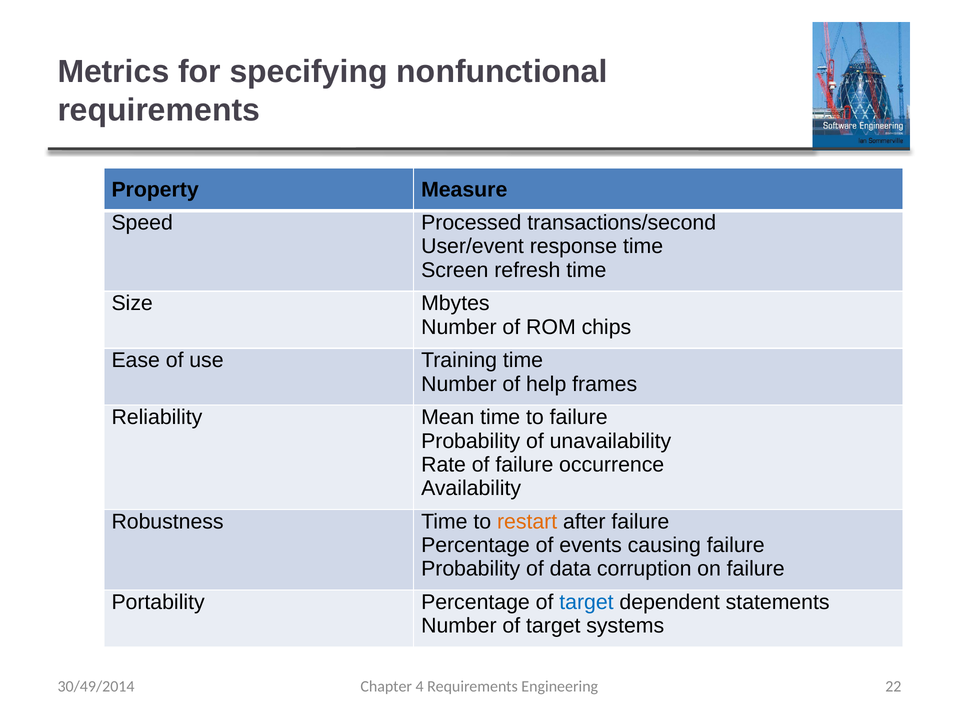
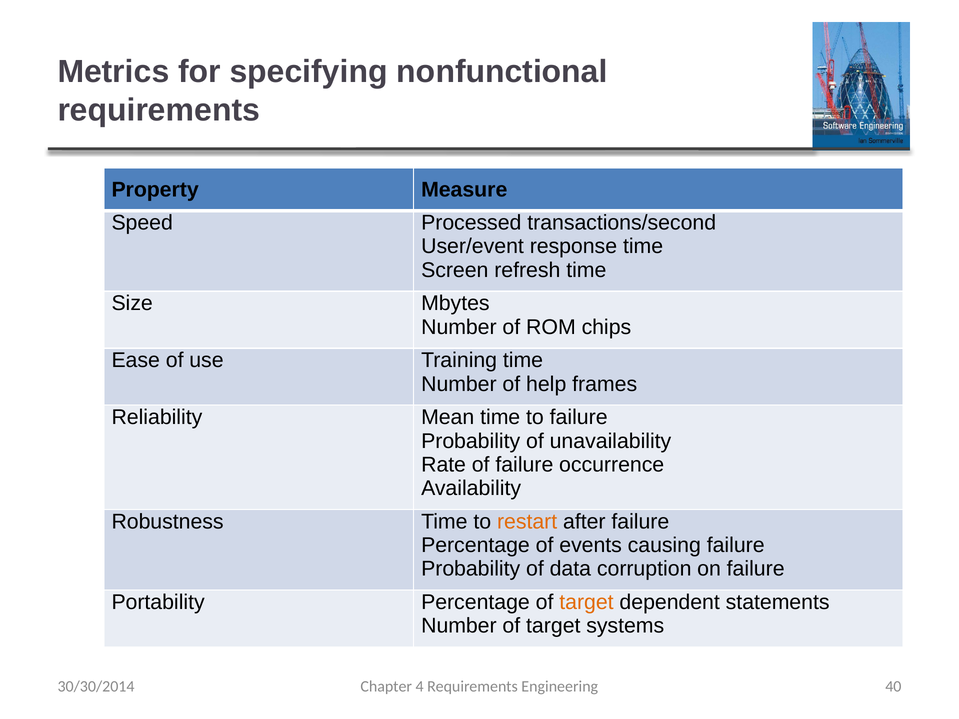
target at (586, 602) colour: blue -> orange
30/49/2014: 30/49/2014 -> 30/30/2014
22: 22 -> 40
